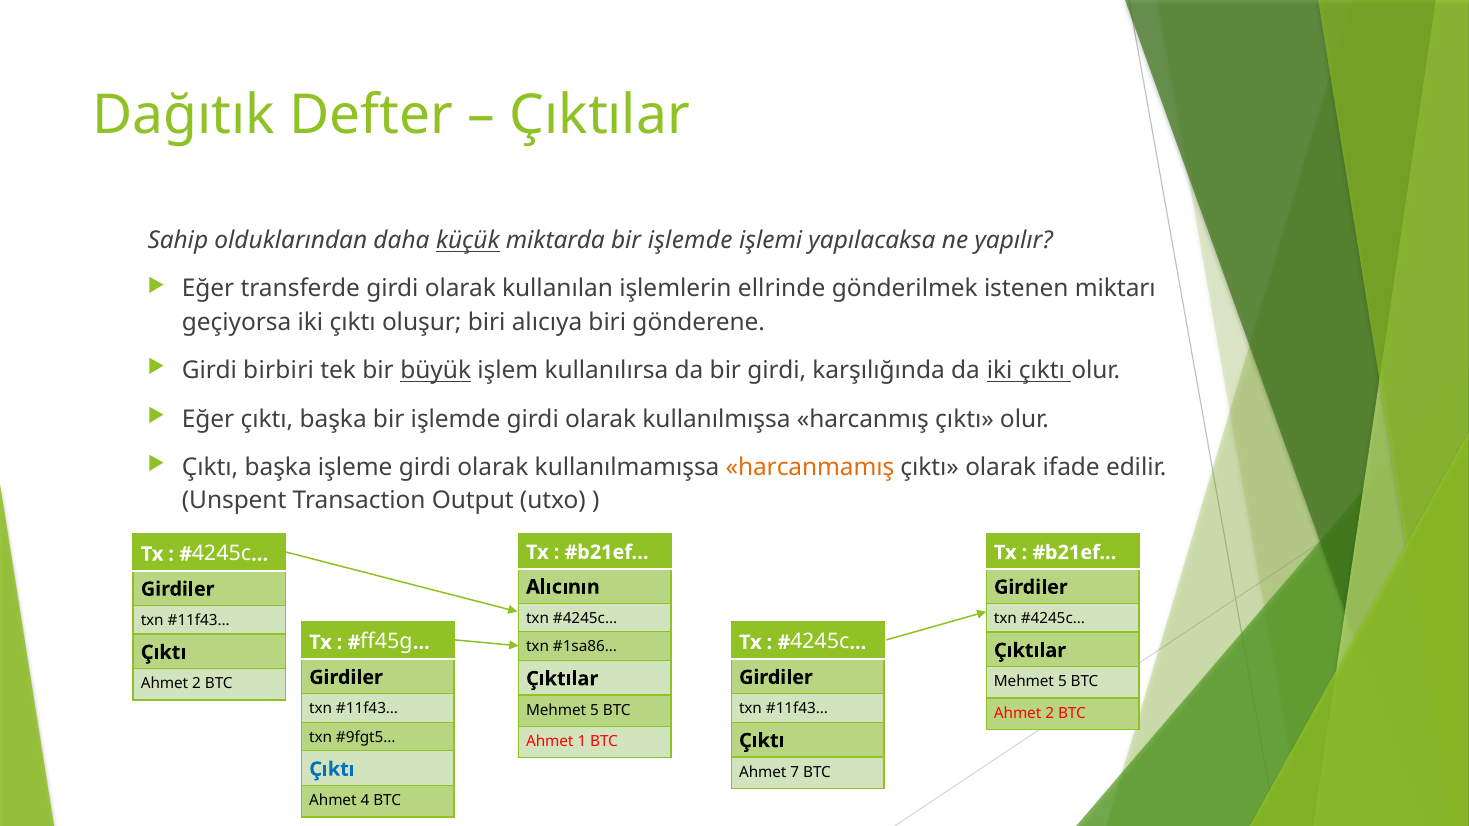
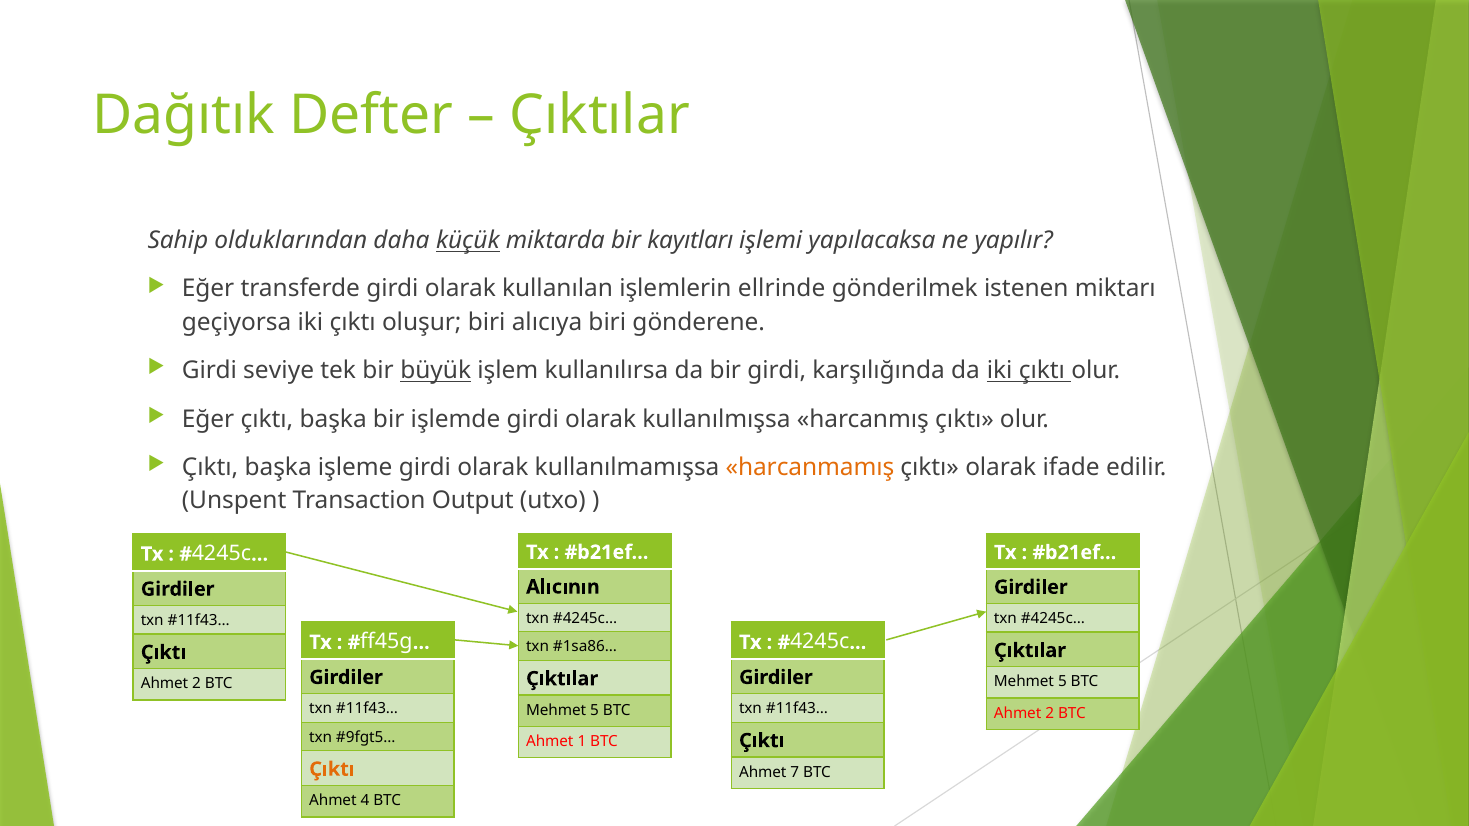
miktarda bir işlemde: işlemde -> kayıtları
birbiri: birbiri -> seviye
Çıktı at (332, 769) colour: blue -> orange
